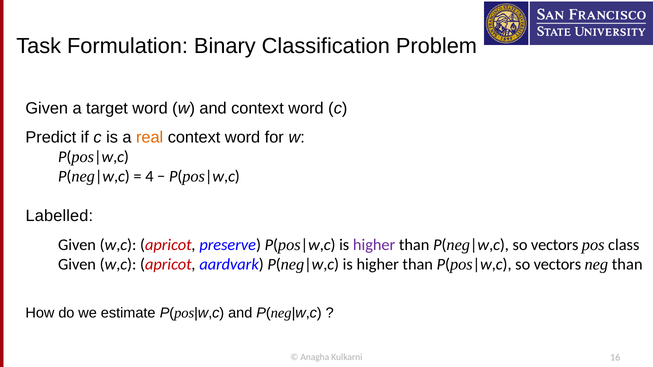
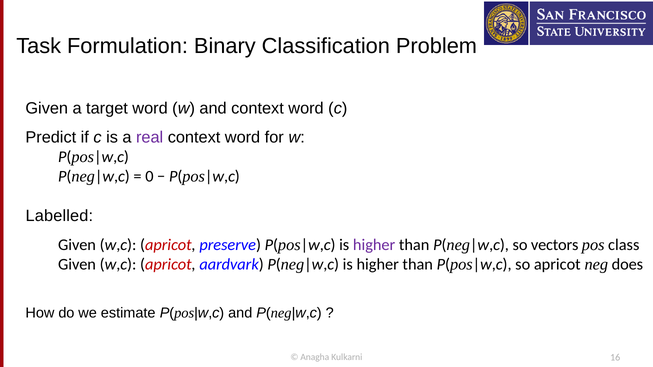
real colour: orange -> purple
4: 4 -> 0
vectors at (557, 265): vectors -> apricot
neg than: than -> does
